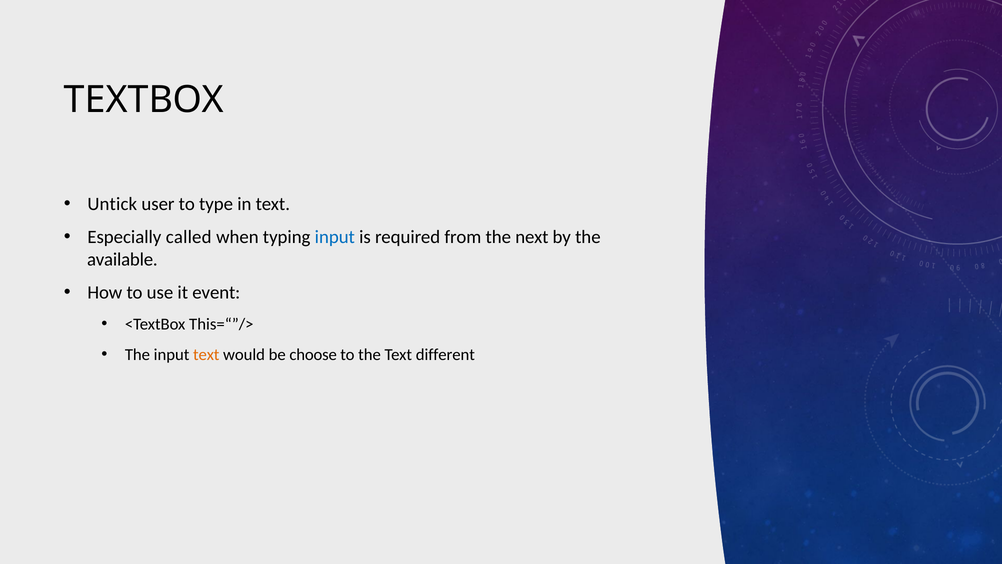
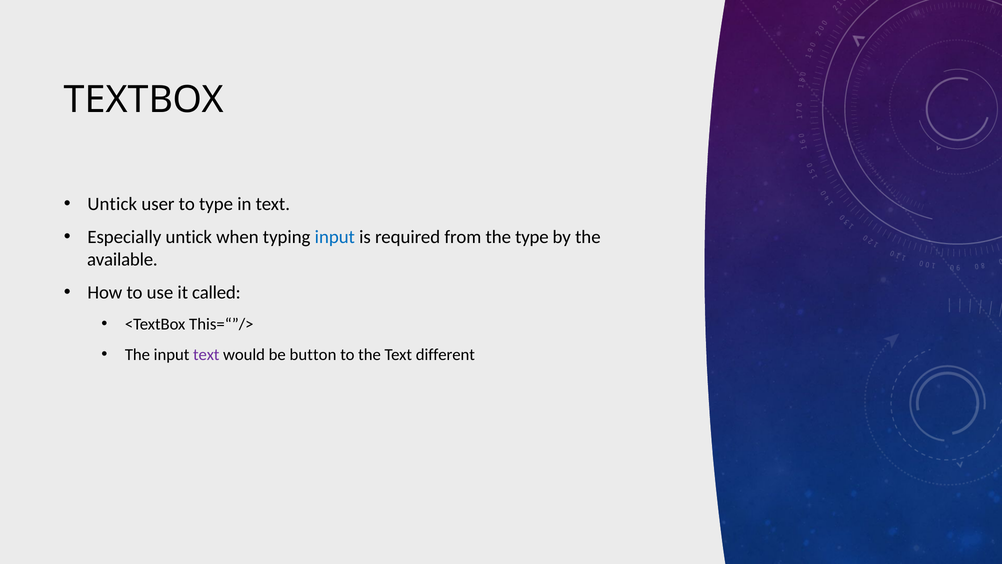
Especially called: called -> untick
the next: next -> type
event: event -> called
text at (206, 354) colour: orange -> purple
choose: choose -> button
